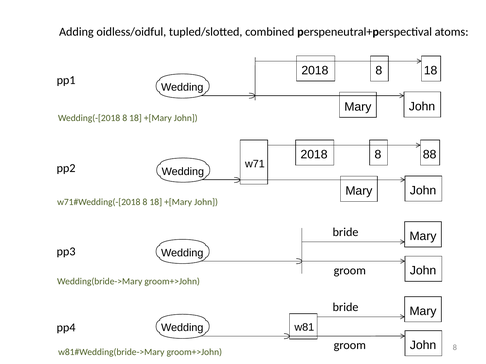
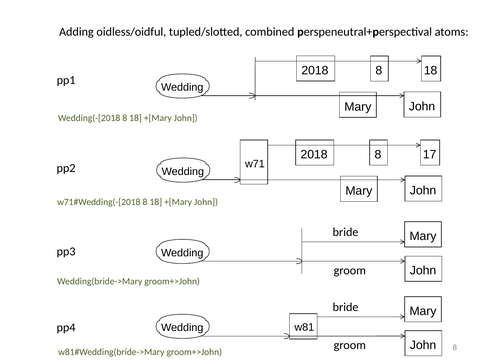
88: 88 -> 17
